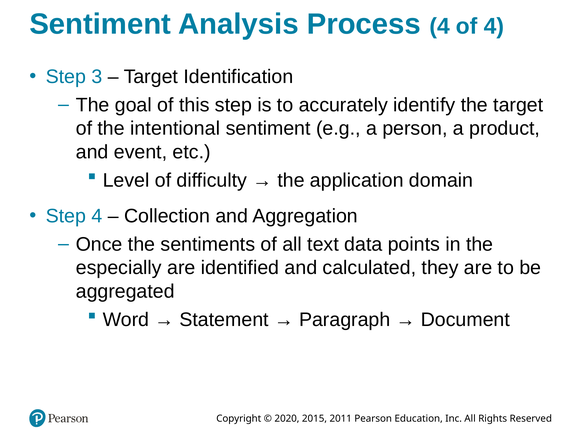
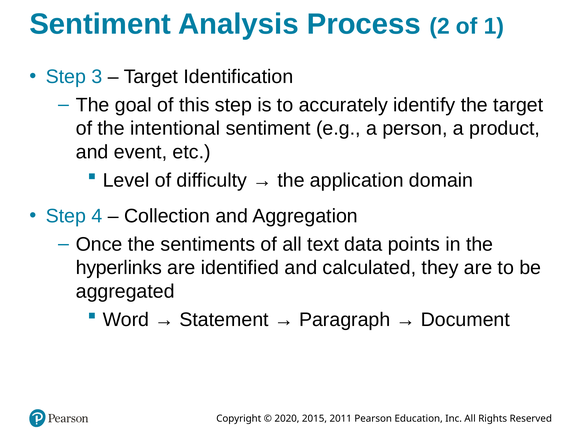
Process 4: 4 -> 2
of 4: 4 -> 1
especially: especially -> hyperlinks
